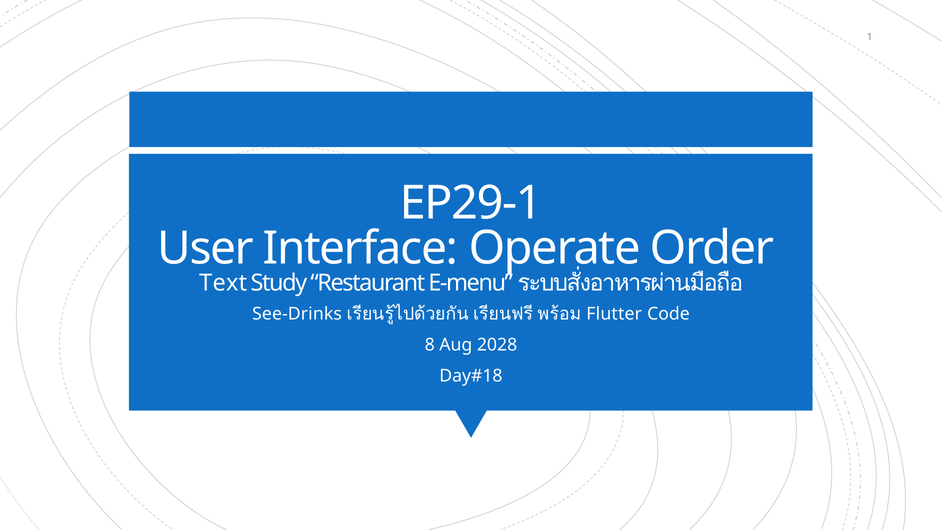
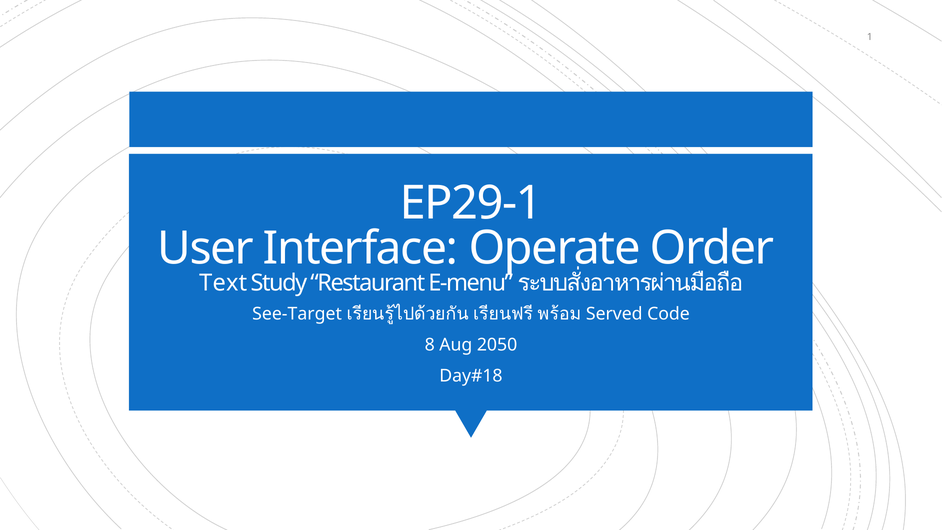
See-Drinks: See-Drinks -> See-Target
Flutter: Flutter -> Served
2028: 2028 -> 2050
